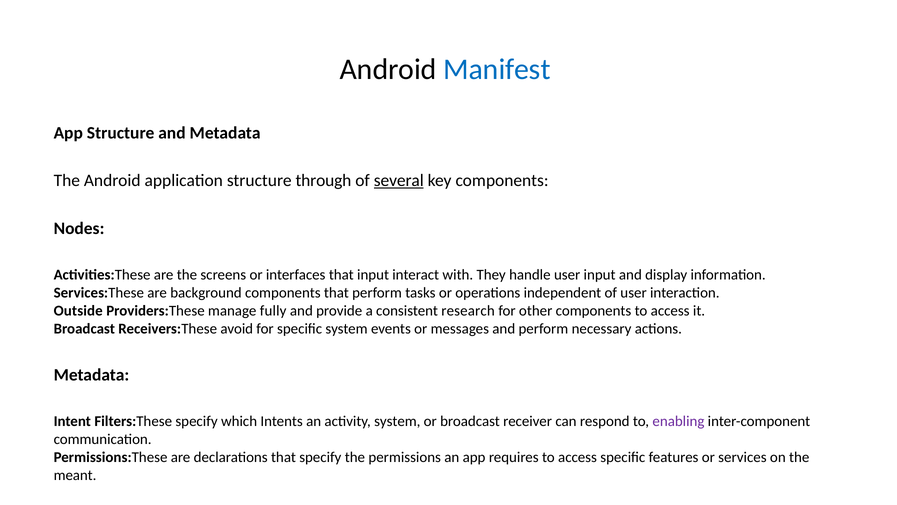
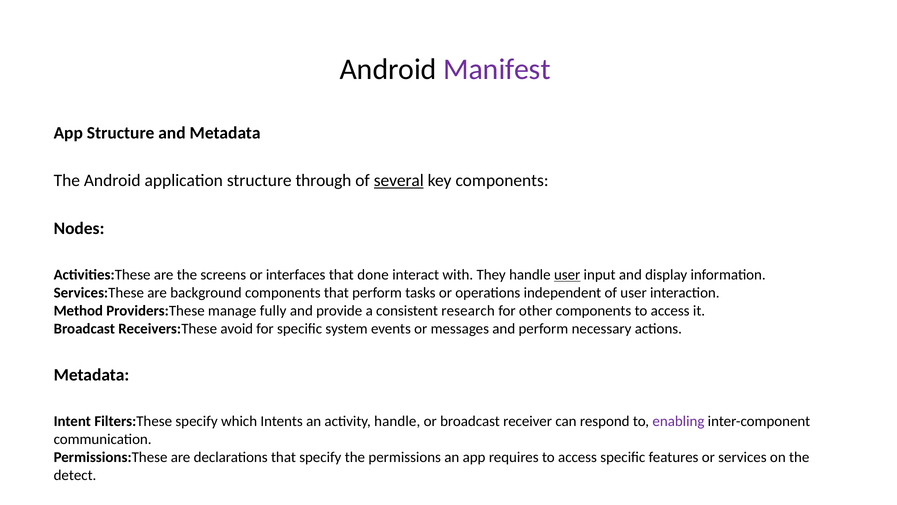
Manifest colour: blue -> purple
that input: input -> done
user at (567, 275) underline: none -> present
Outside: Outside -> Method
activity system: system -> handle
meant: meant -> detect
